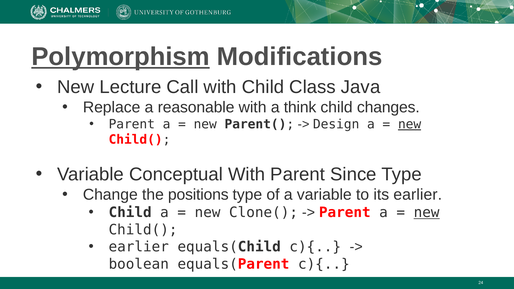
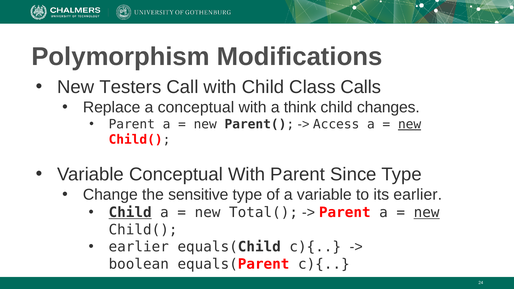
Polymorphism underline: present -> none
Lecture: Lecture -> Testers
Java: Java -> Calls
a reasonable: reasonable -> conceptual
Design: Design -> Access
positions: positions -> sensitive
Child at (130, 213) underline: none -> present
Clone(: Clone( -> Total(
